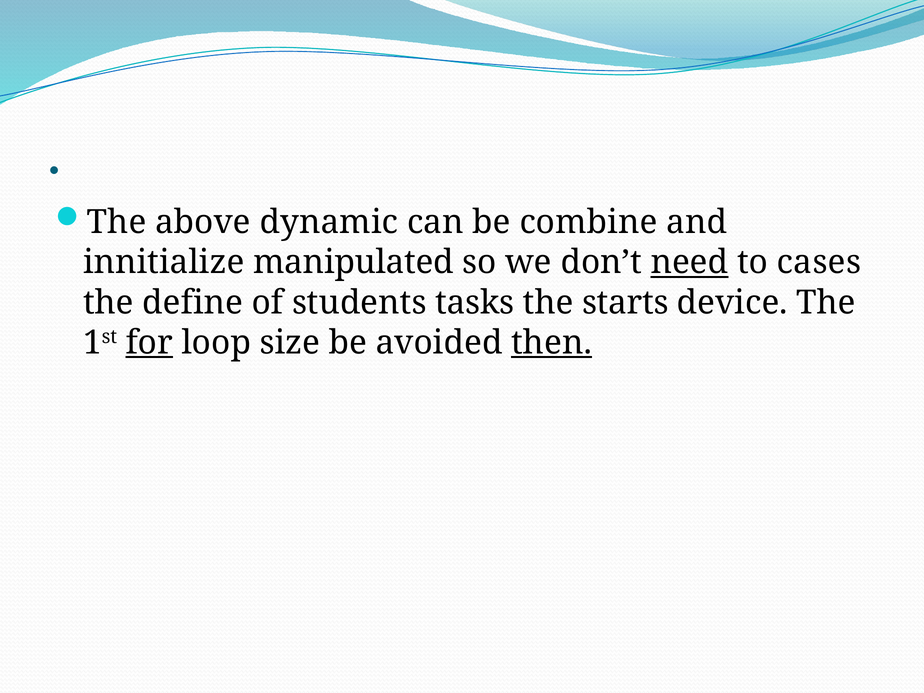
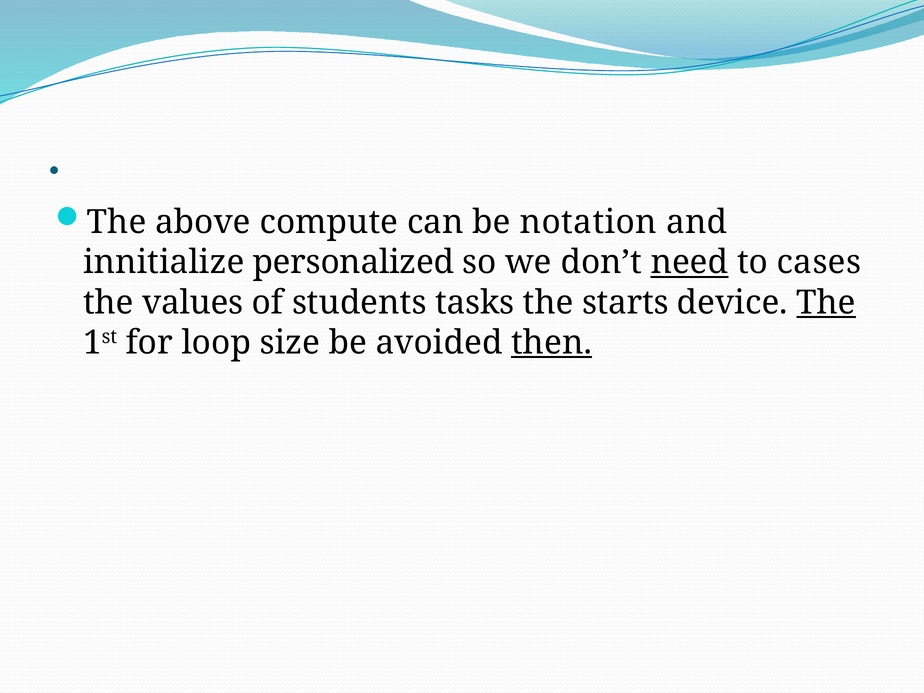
dynamic: dynamic -> compute
combine: combine -> notation
manipulated: manipulated -> personalized
define: define -> values
The at (826, 302) underline: none -> present
for underline: present -> none
